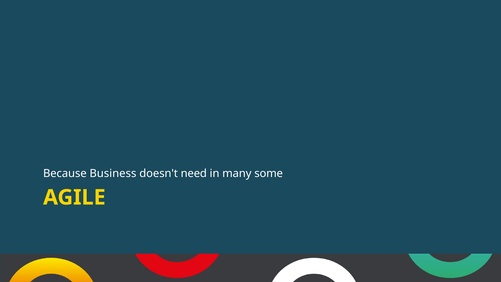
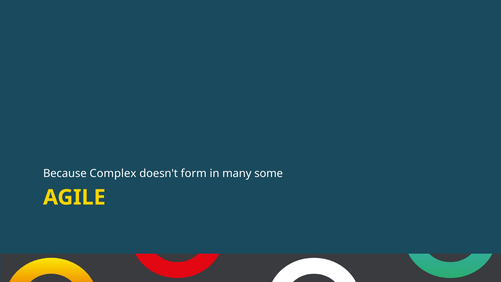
Business: Business -> Complex
need: need -> form
